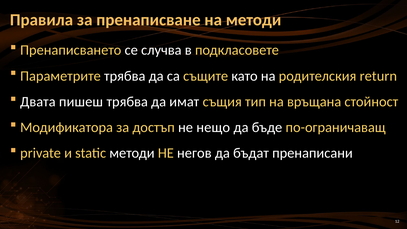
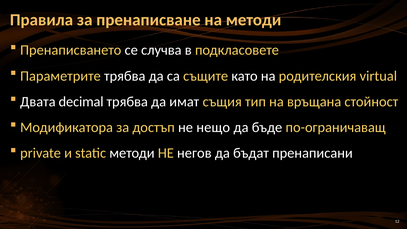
return: return -> virtual
пишеш: пишеш -> decimal
